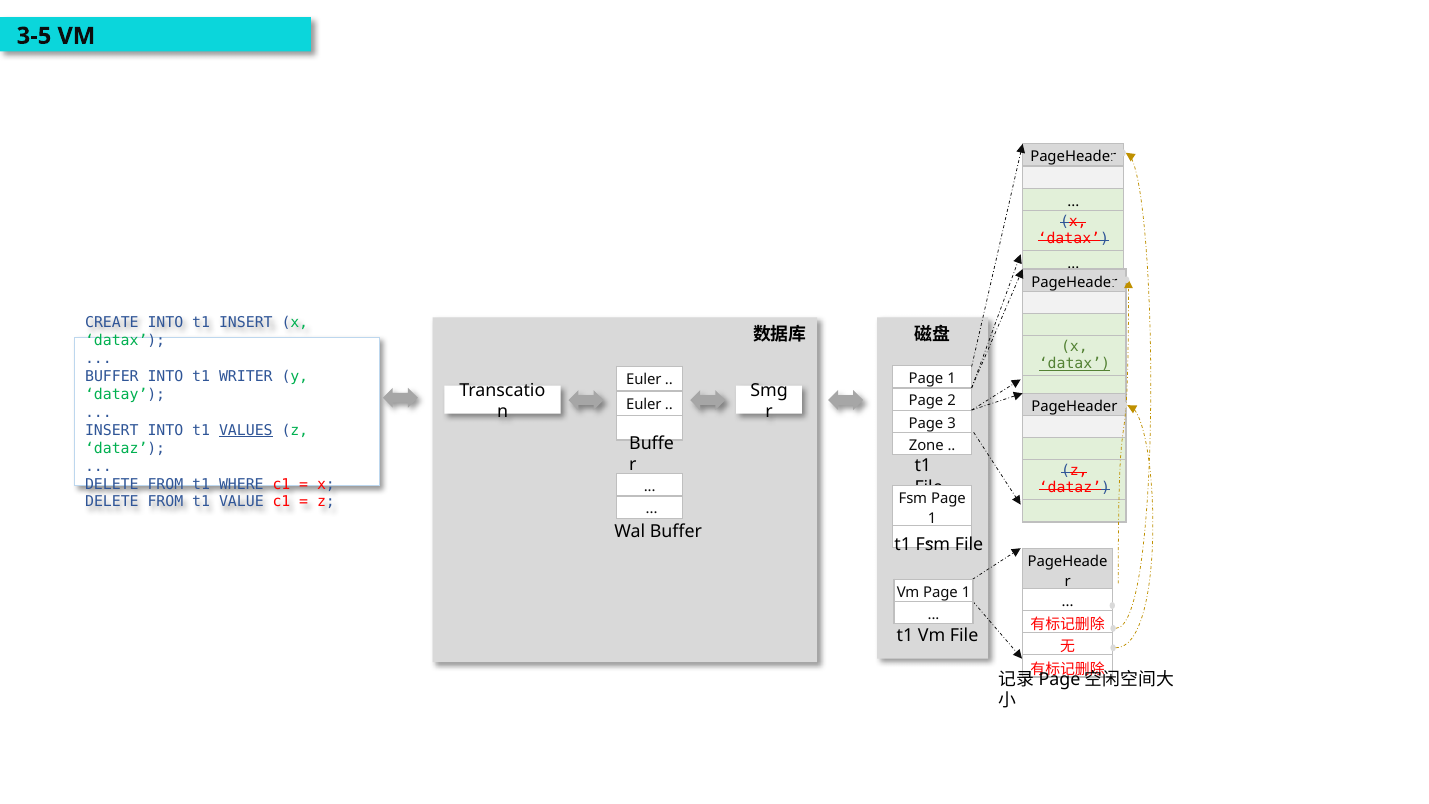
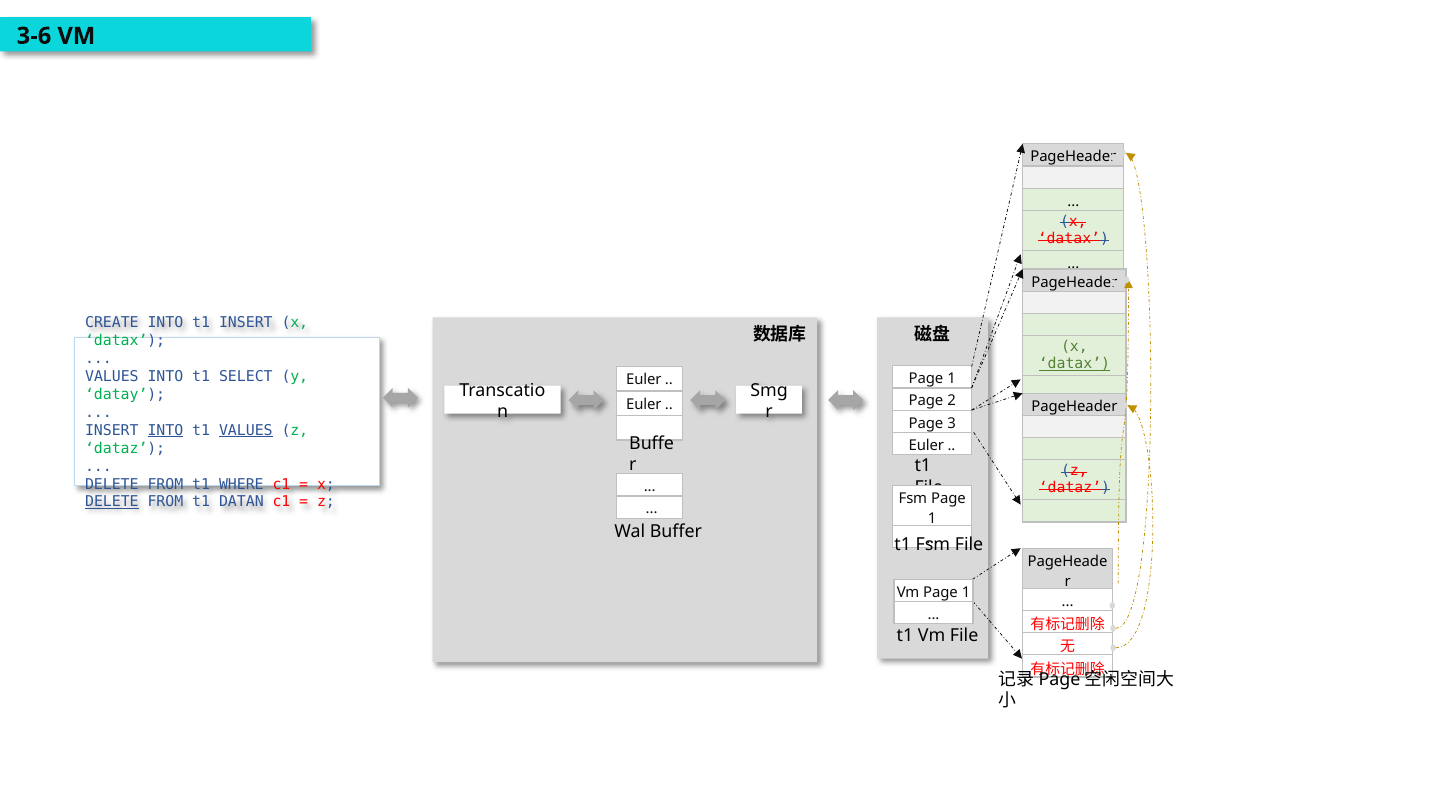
3-5: 3-5 -> 3-6
BUFFER at (112, 377): BUFFER -> VALUES
WRITER: WRITER -> SELECT
INTO at (165, 430) underline: none -> present
Zone at (926, 445): Zone -> Euler
DELETE at (112, 502) underline: none -> present
VALUE: VALUE -> DATAN
